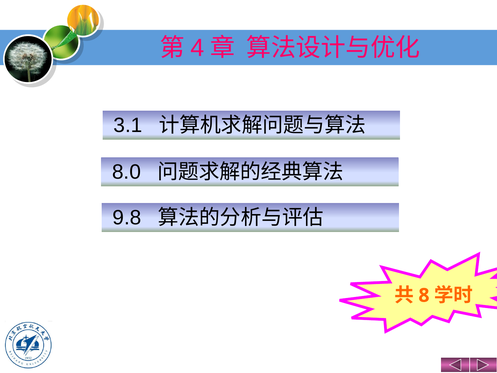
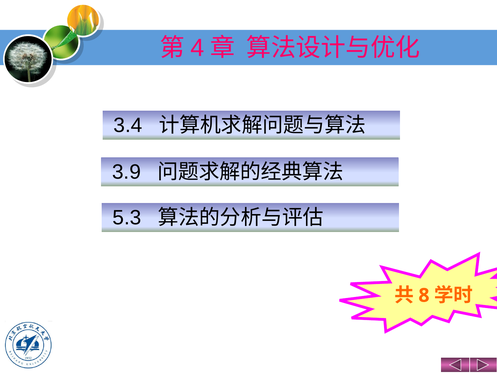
3.1: 3.1 -> 3.4
8.0: 8.0 -> 3.9
9.8: 9.8 -> 5.3
